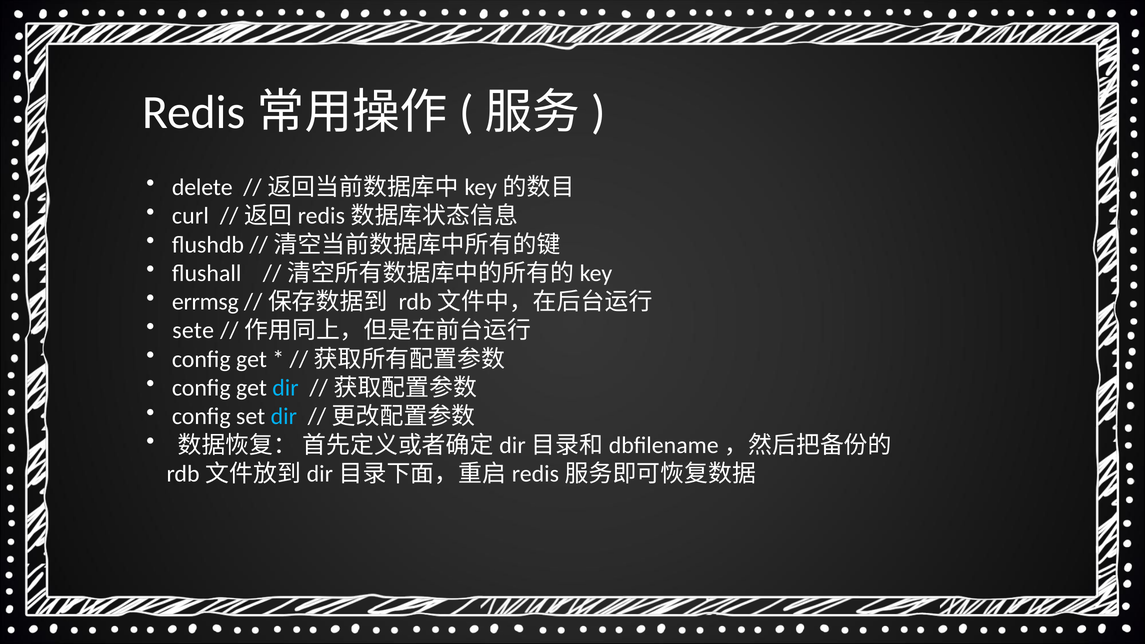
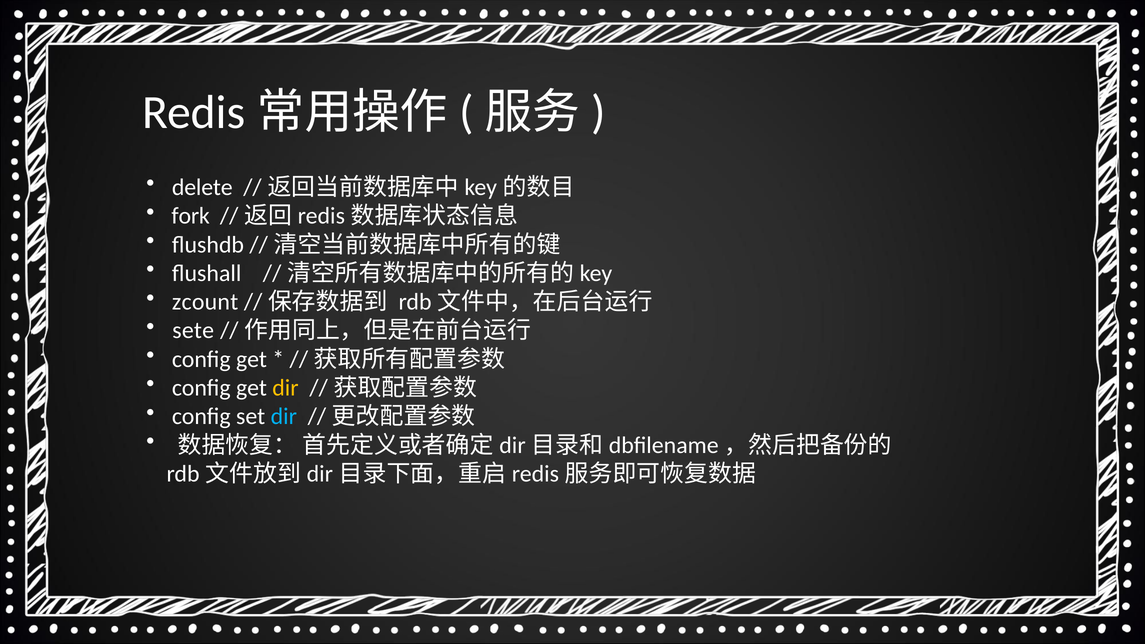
curl: curl -> fork
errmsg: errmsg -> zcount
dir at (285, 388) colour: light blue -> yellow
